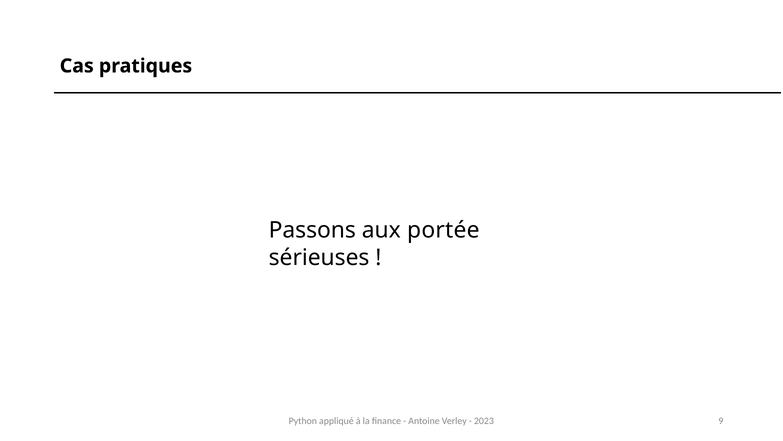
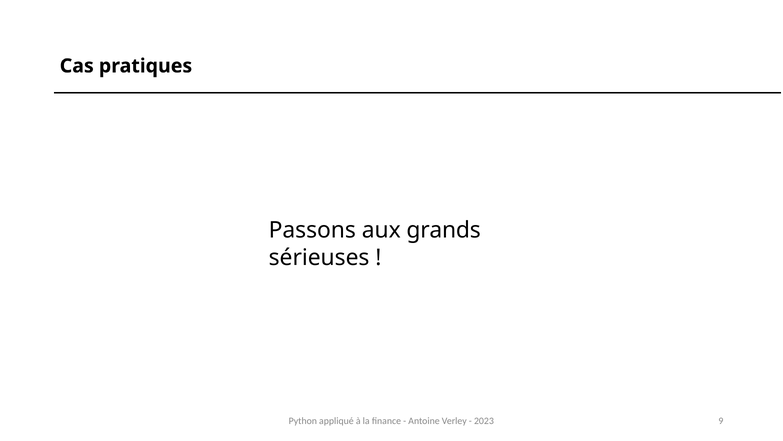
portée: portée -> grands
